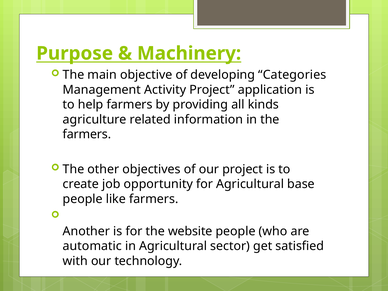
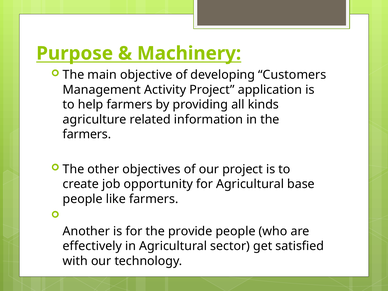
Categories: Categories -> Customers
website: website -> provide
automatic: automatic -> effectively
